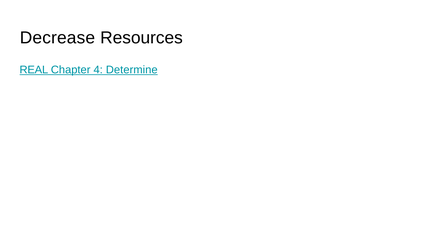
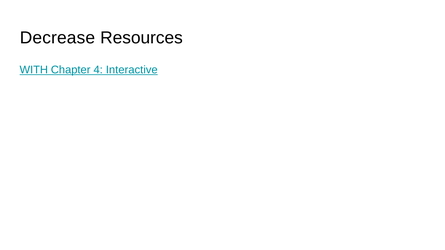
REAL: REAL -> WITH
Determine: Determine -> Interactive
